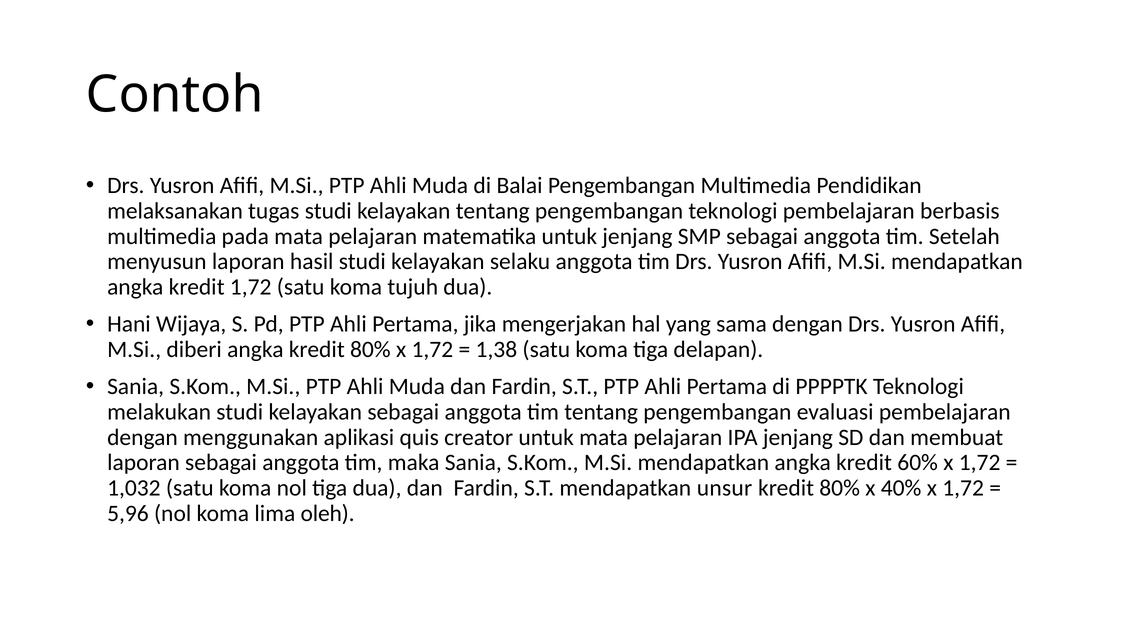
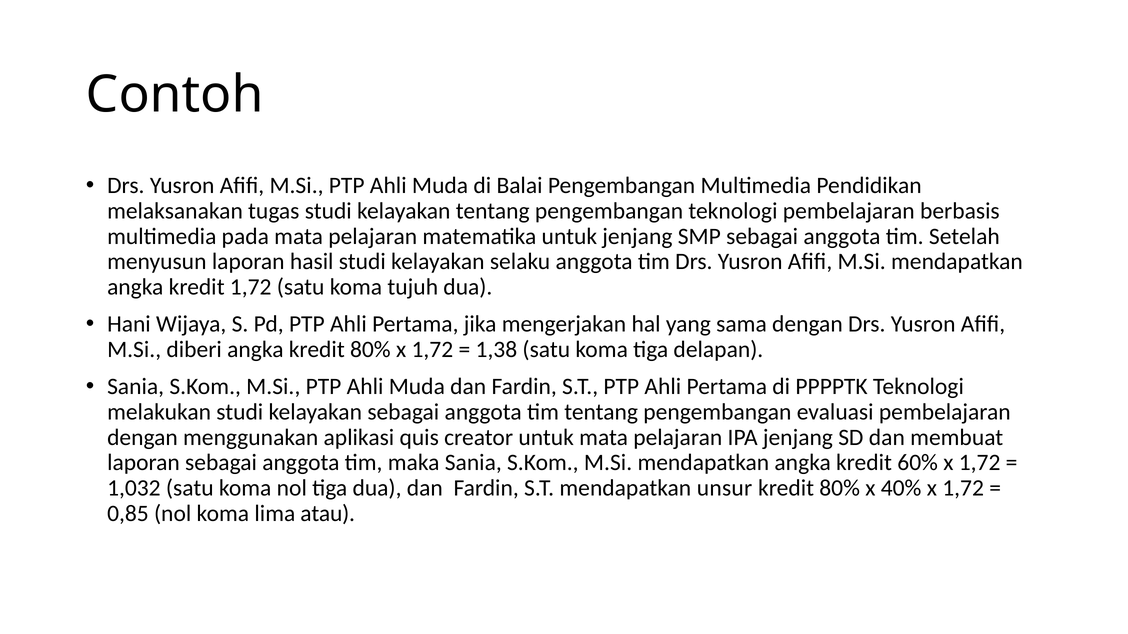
5,96: 5,96 -> 0,85
oleh: oleh -> atau
